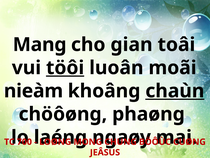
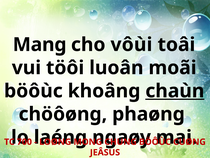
gian: gian -> vôùi
töôi underline: present -> none
nieàm at (33, 91): nieàm -> böôùc
